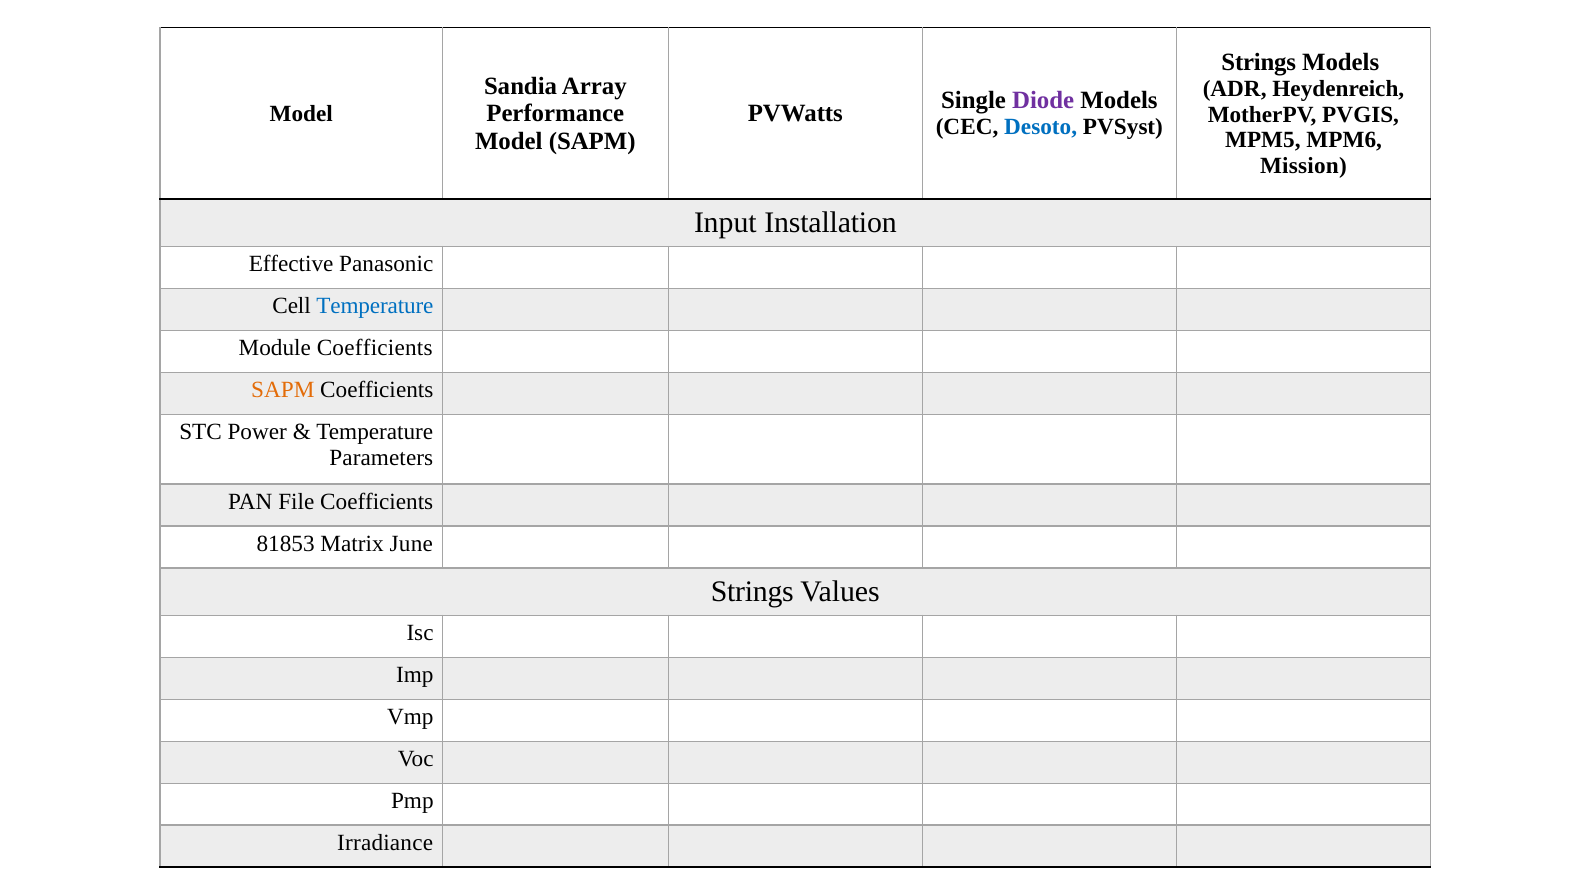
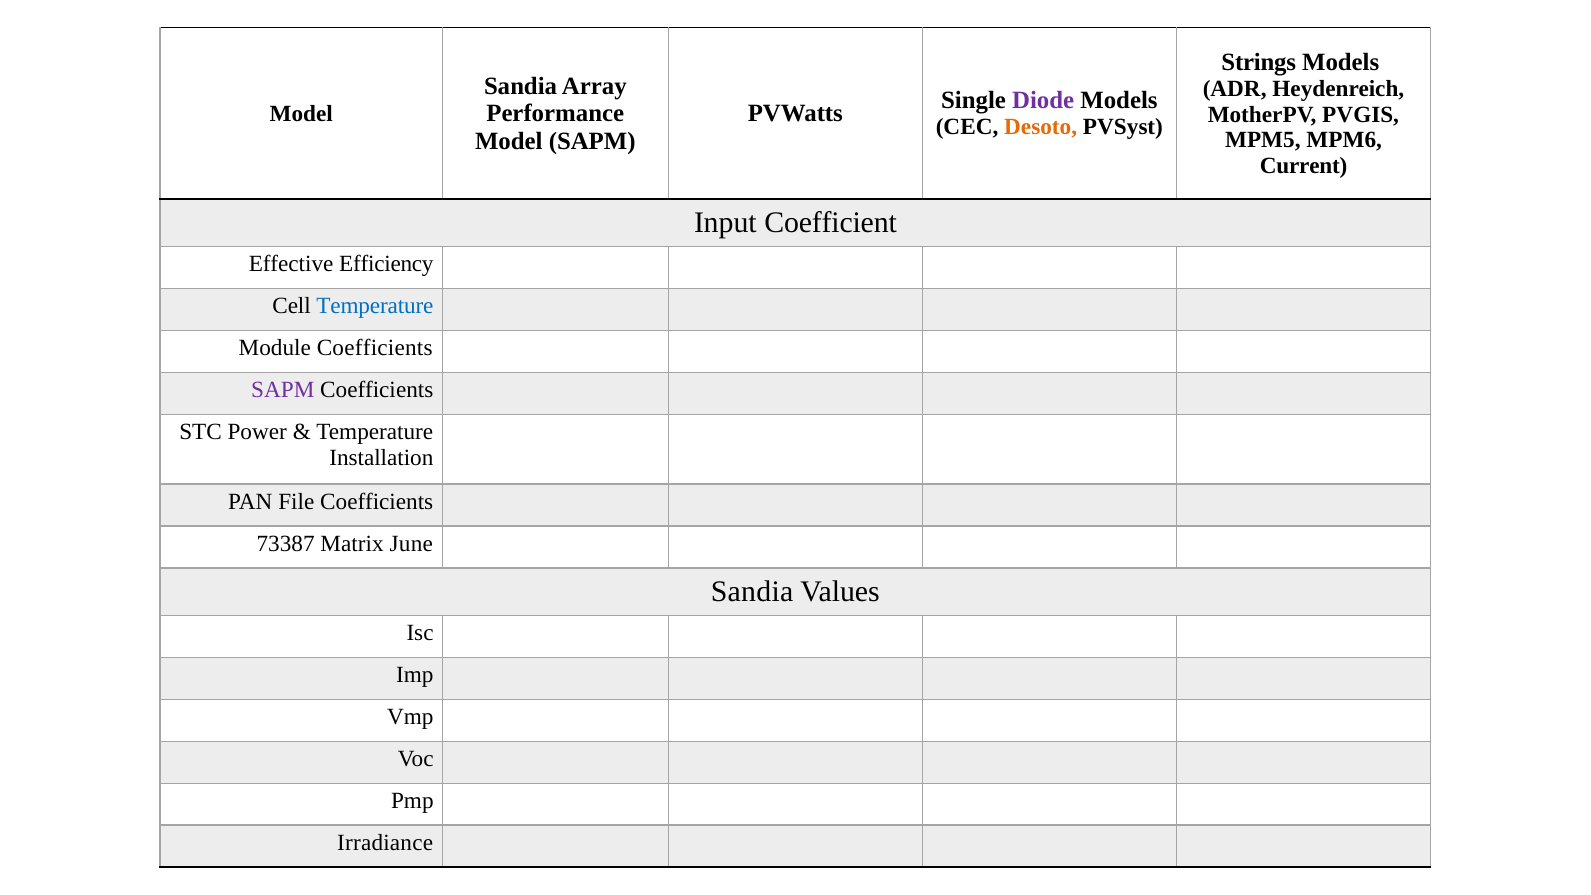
Desoto colour: blue -> orange
Mission: Mission -> Current
Installation: Installation -> Coefficient
Panasonic: Panasonic -> Efficiency
SAPM at (283, 390) colour: orange -> purple
Parameters: Parameters -> Installation
81853: 81853 -> 73387
Strings at (752, 592): Strings -> Sandia
